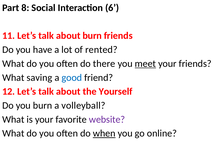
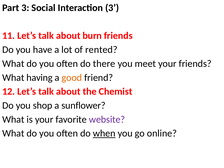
Part 8: 8 -> 3
Interaction 6: 6 -> 3
meet underline: present -> none
saving: saving -> having
good colour: blue -> orange
Yourself: Yourself -> Chemist
you burn: burn -> shop
volleyball: volleyball -> sunflower
